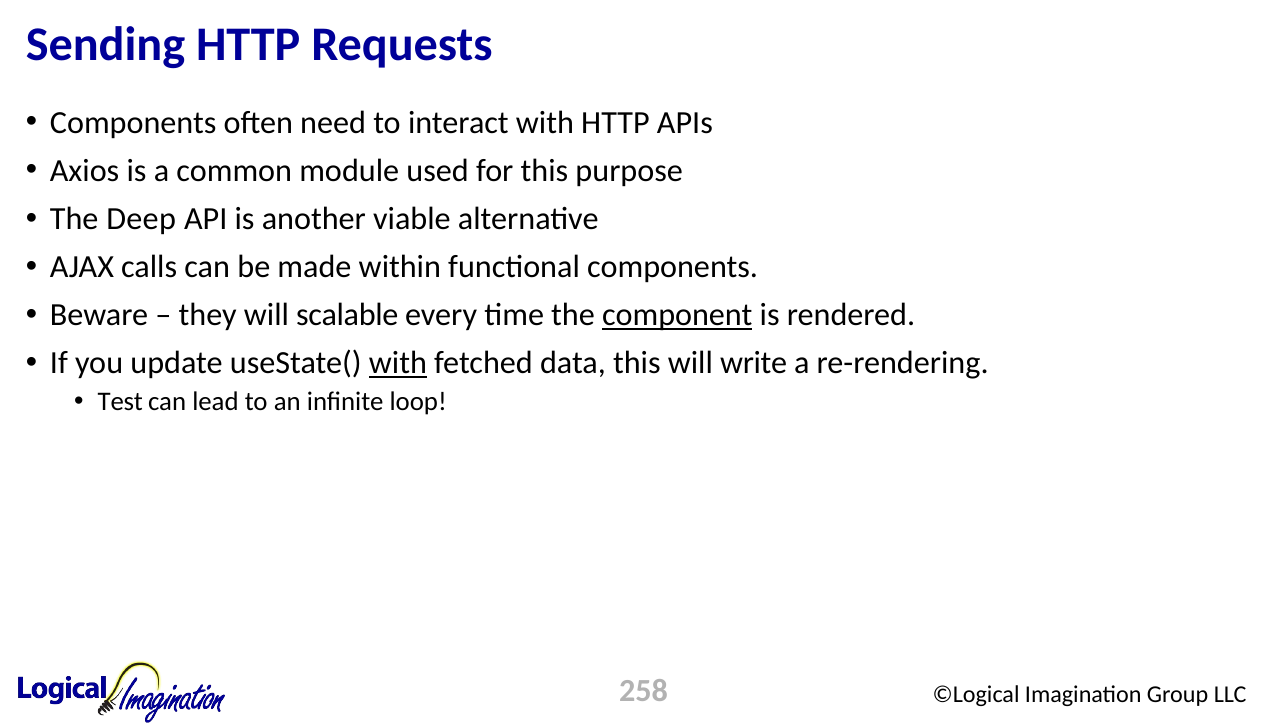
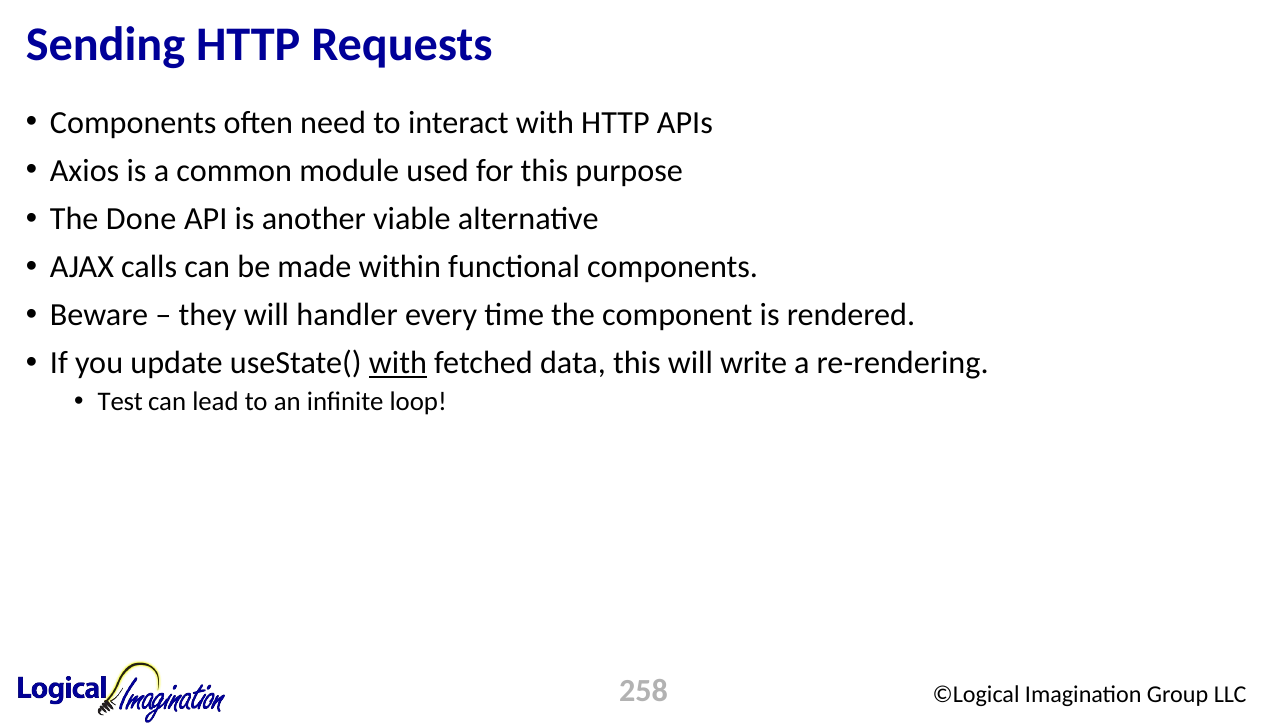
Deep: Deep -> Done
scalable: scalable -> handler
component underline: present -> none
